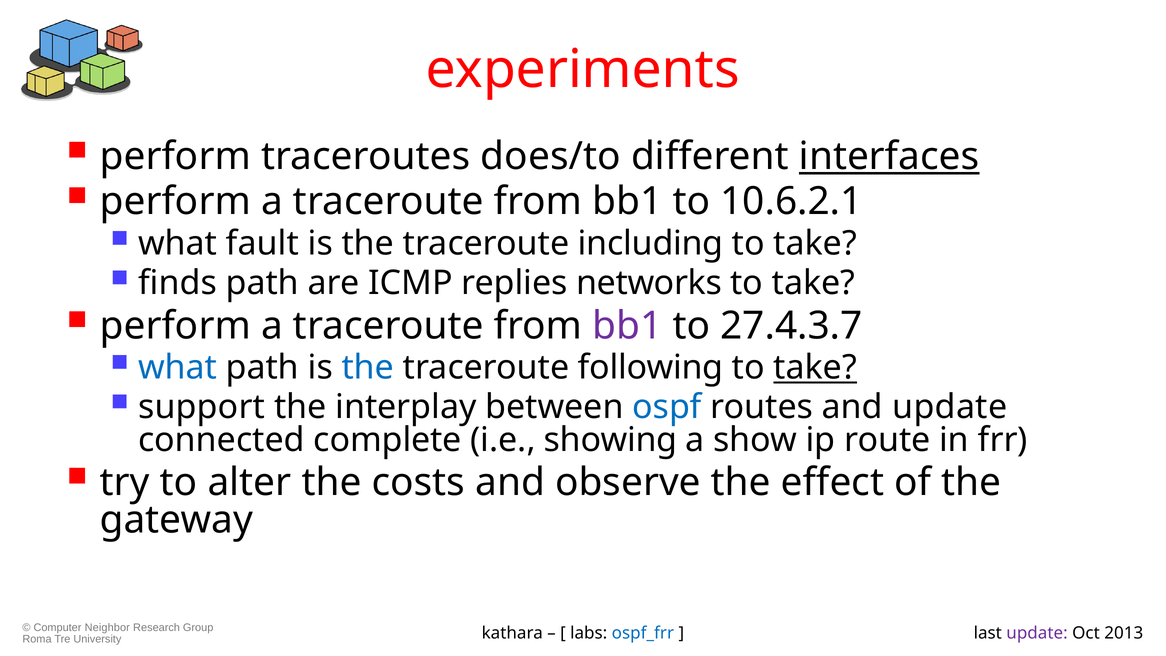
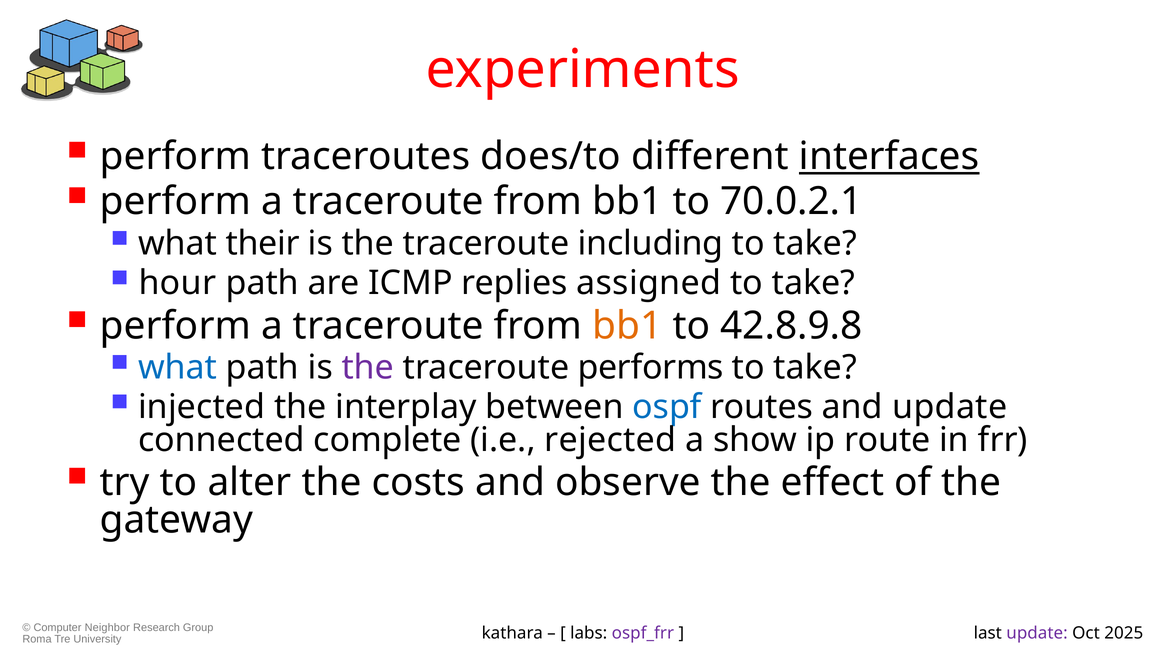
10.6.2.1: 10.6.2.1 -> 70.0.2.1
fault: fault -> their
finds: finds -> hour
networks: networks -> assigned
bb1 at (627, 326) colour: purple -> orange
27.4.3.7: 27.4.3.7 -> 42.8.9.8
the at (368, 368) colour: blue -> purple
following: following -> performs
take at (815, 368) underline: present -> none
support: support -> injected
showing: showing -> rejected
ospf_frr colour: blue -> purple
2013: 2013 -> 2025
